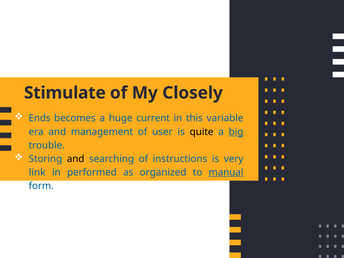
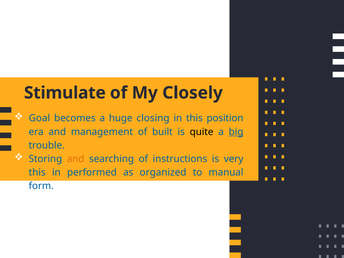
Ends: Ends -> Goal
current: current -> closing
variable: variable -> position
user: user -> built
and at (76, 159) colour: black -> orange
link at (37, 172): link -> this
manual underline: present -> none
